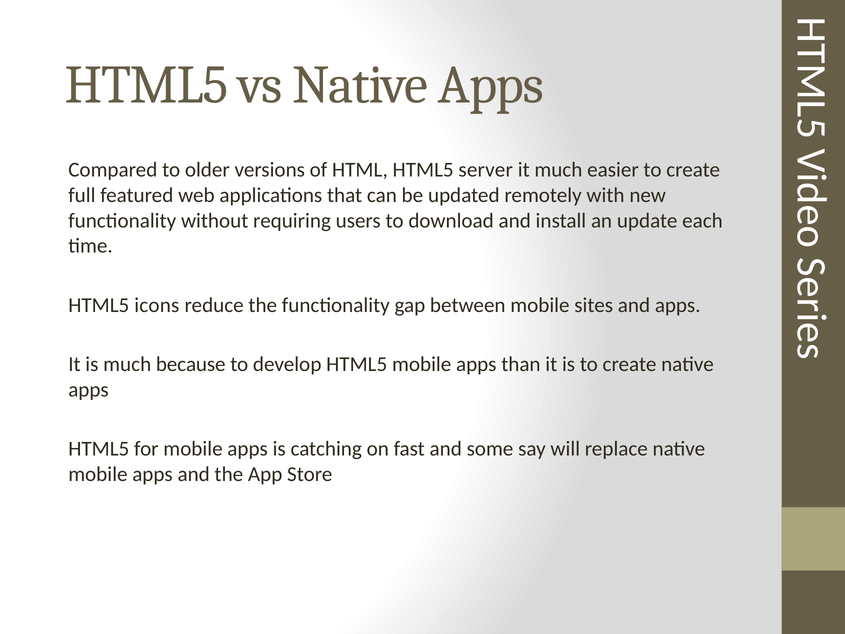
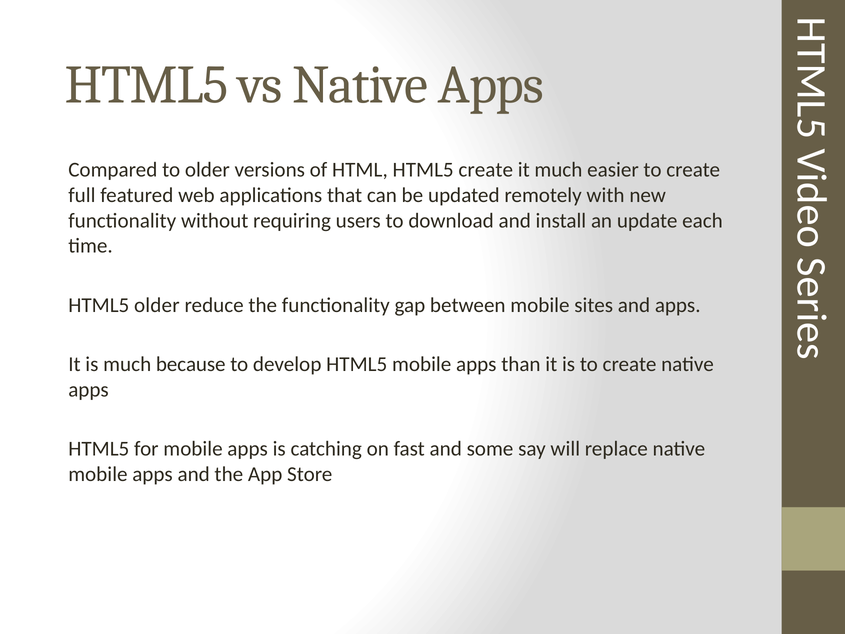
HTML5 server: server -> create
HTML5 icons: icons -> older
